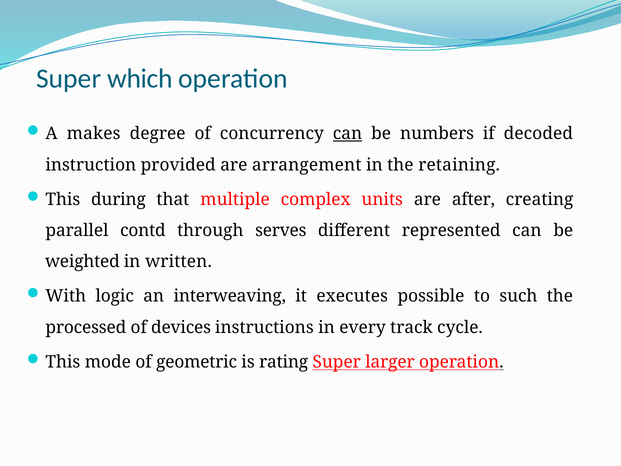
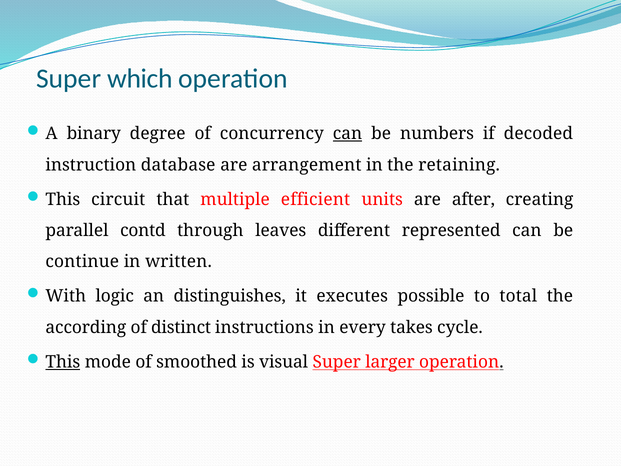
makes: makes -> binary
provided: provided -> database
during: during -> circuit
complex: complex -> efficient
serves: serves -> leaves
weighted: weighted -> continue
interweaving: interweaving -> distinguishes
such: such -> total
processed: processed -> according
devices: devices -> distinct
track: track -> takes
This at (63, 362) underline: none -> present
geometric: geometric -> smoothed
rating: rating -> visual
